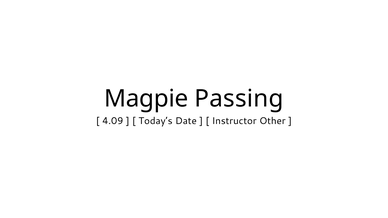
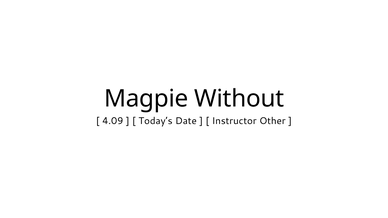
Passing: Passing -> Without
